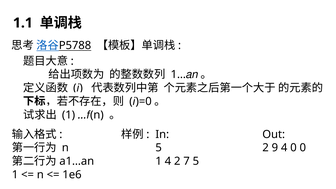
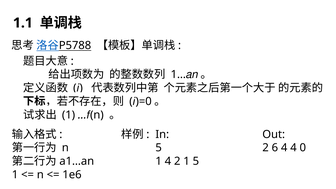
9: 9 -> 6
4 0: 0 -> 4
2 7: 7 -> 1
